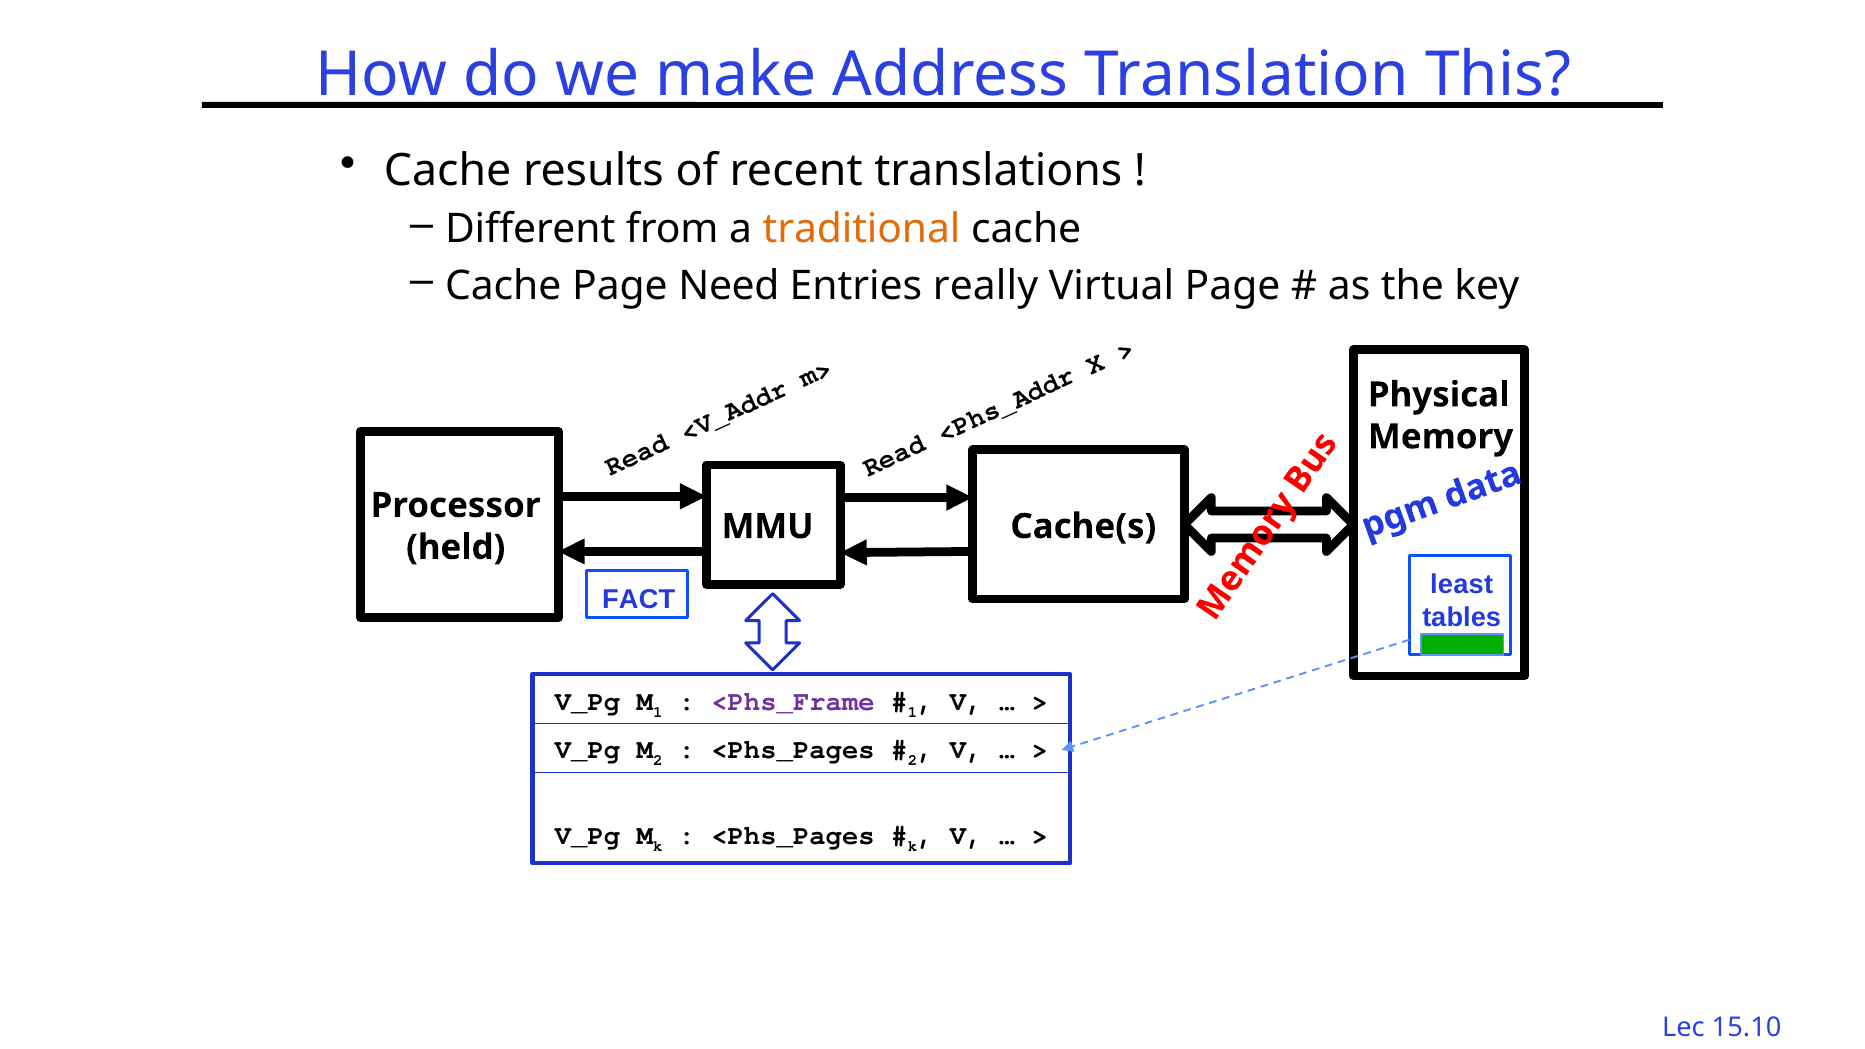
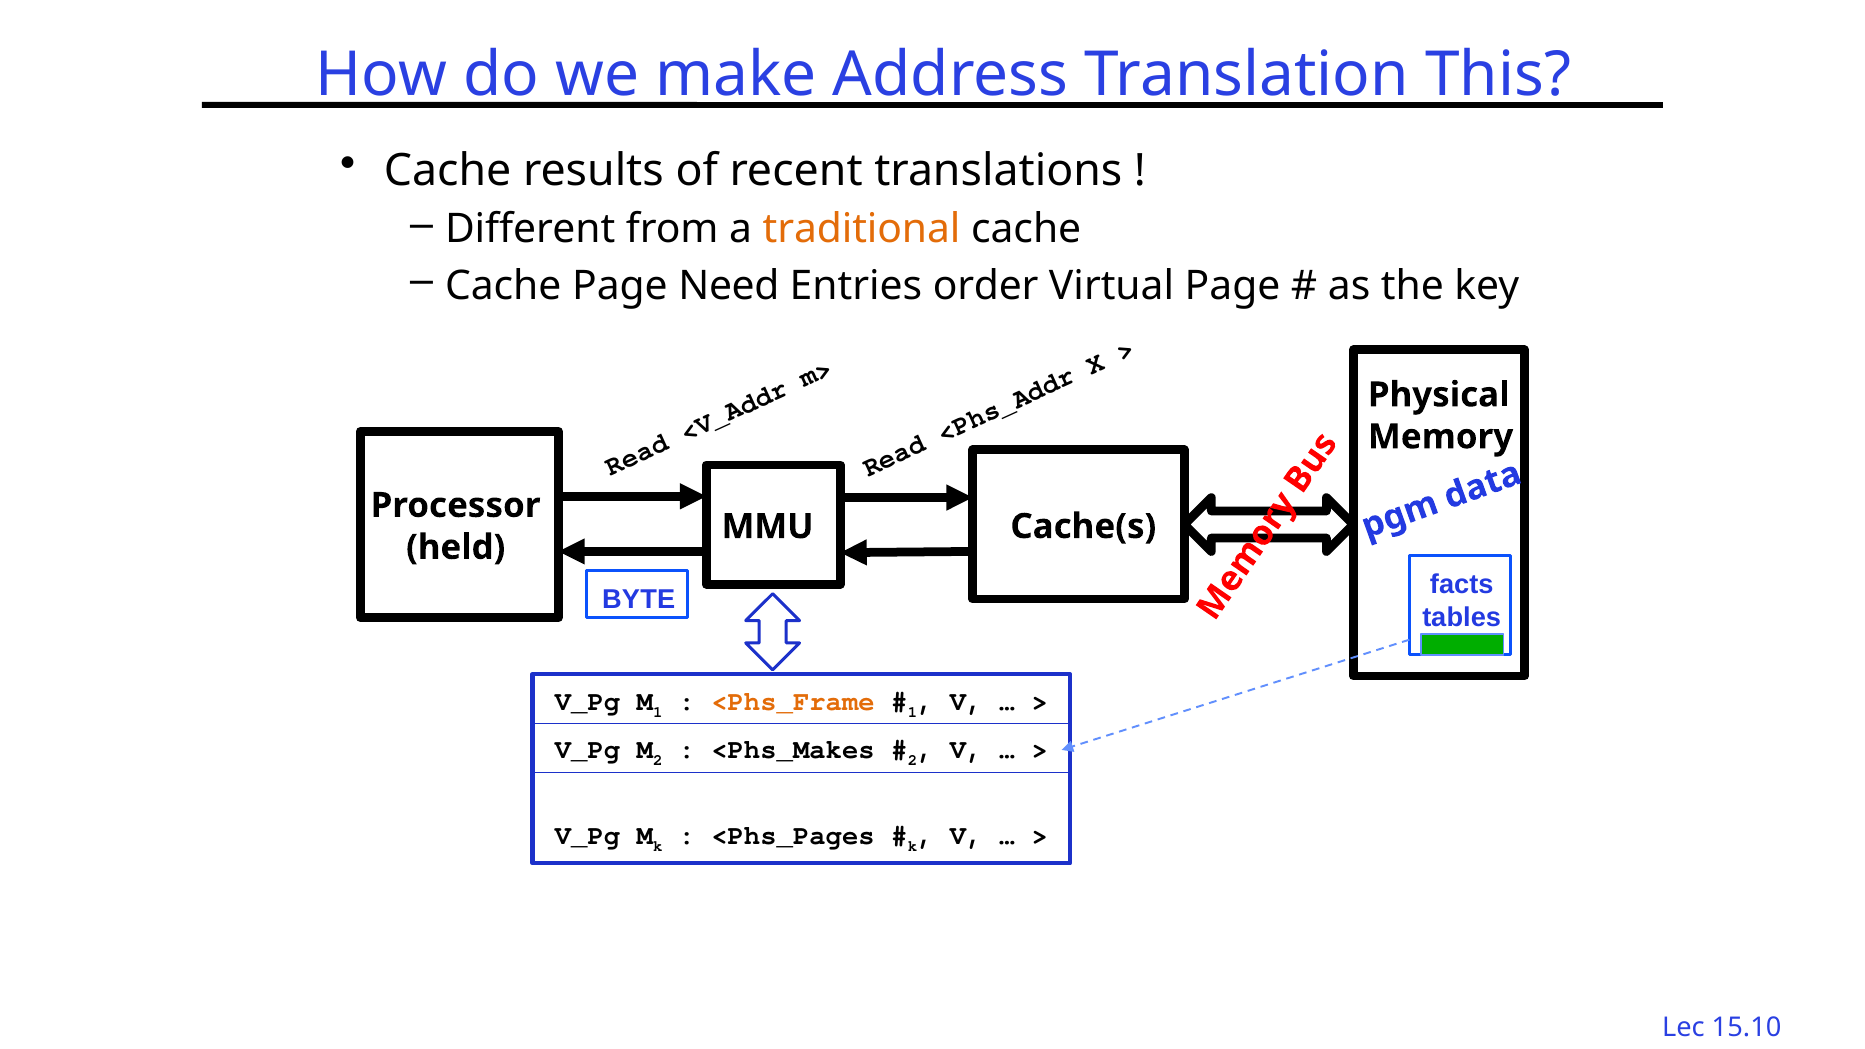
really: really -> order
least: least -> facts
FACT: FACT -> BYTE
<Phs_Frame colour: purple -> orange
<Phs_Pages at (793, 750): <Phs_Pages -> <Phs_Makes
